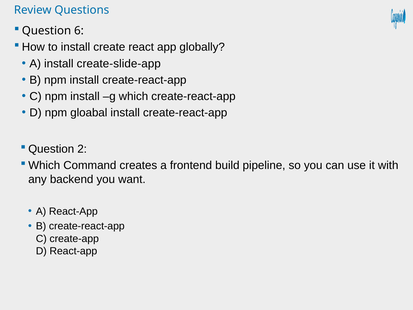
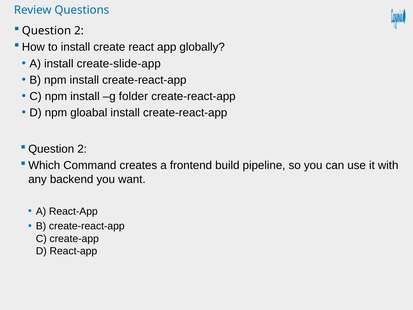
Question 6: 6 -> 2
which: which -> folder
